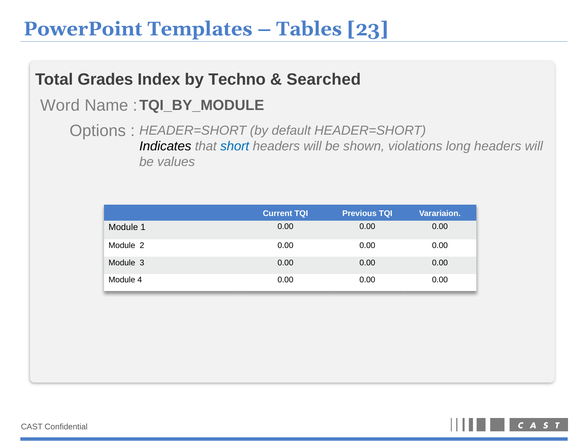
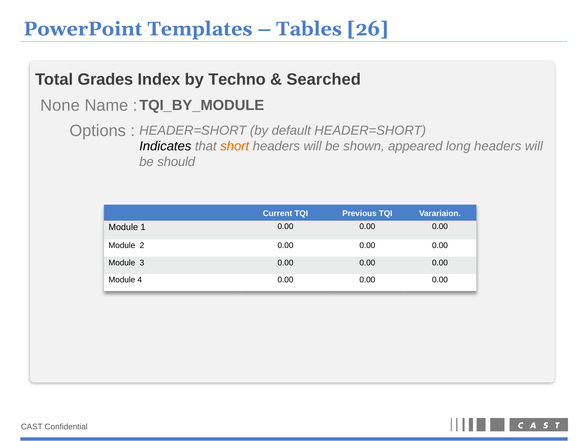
23: 23 -> 26
Word: Word -> None
short colour: blue -> orange
violations: violations -> appeared
values: values -> should
